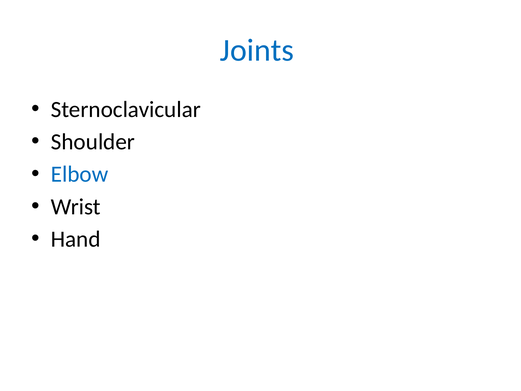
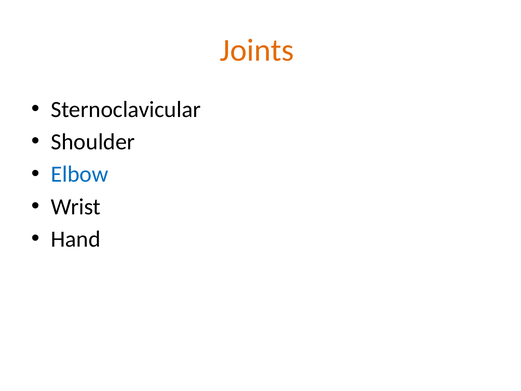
Joints colour: blue -> orange
